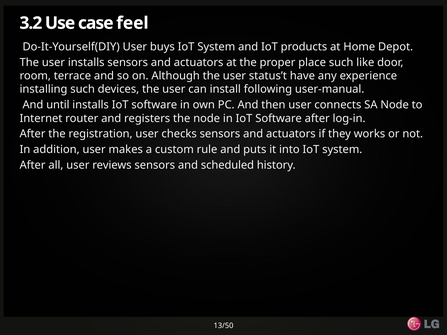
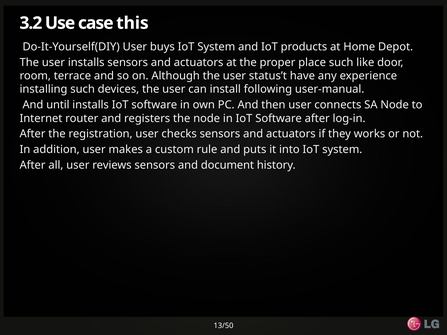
feel: feel -> this
scheduled: scheduled -> document
